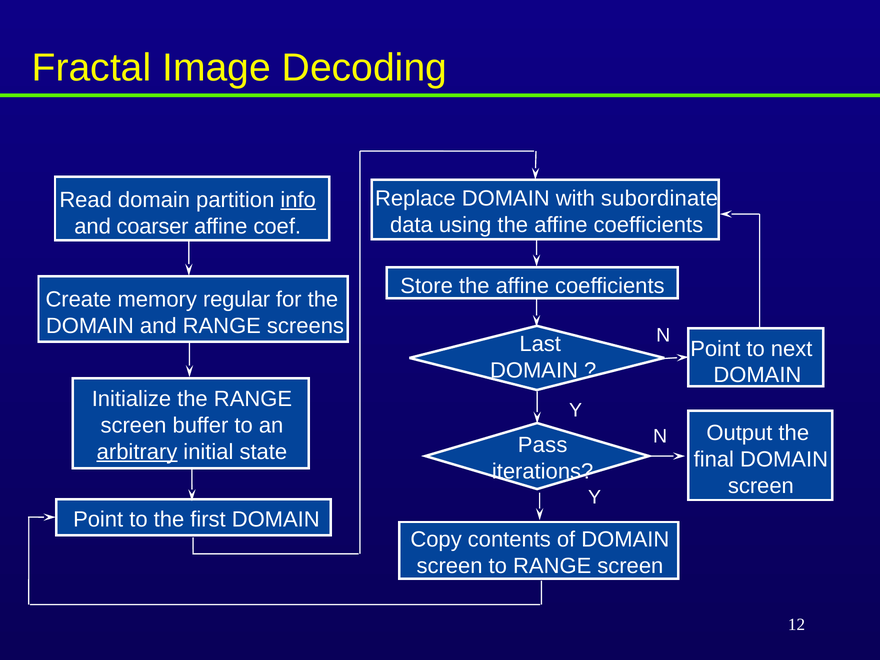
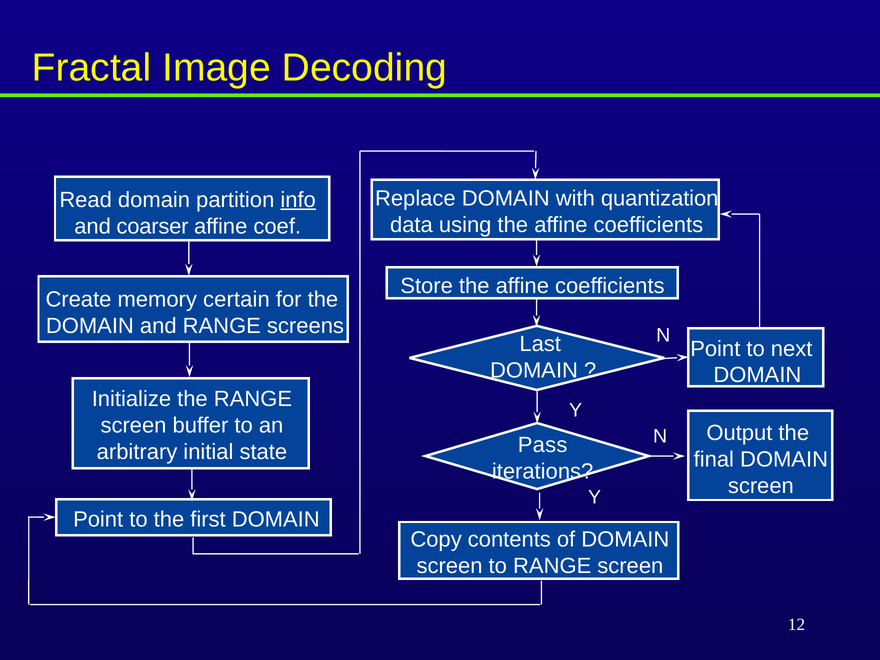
subordinate: subordinate -> quantization
regular: regular -> certain
arbitrary underline: present -> none
